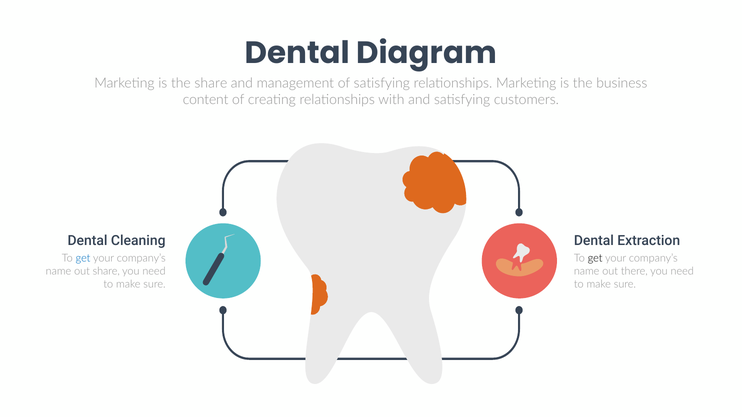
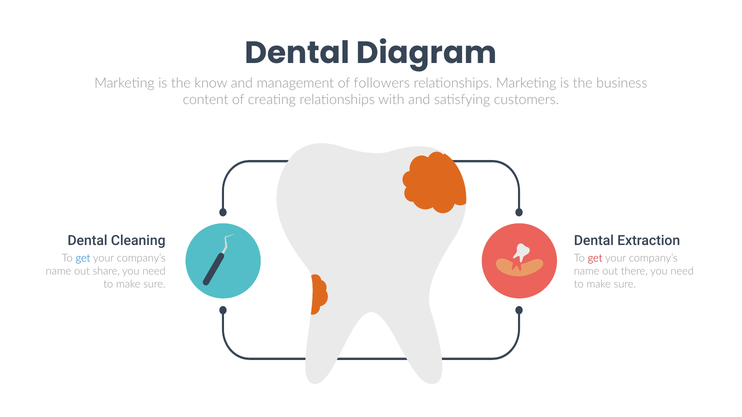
the share: share -> know
of satisfying: satisfying -> followers
get at (595, 259) colour: black -> red
